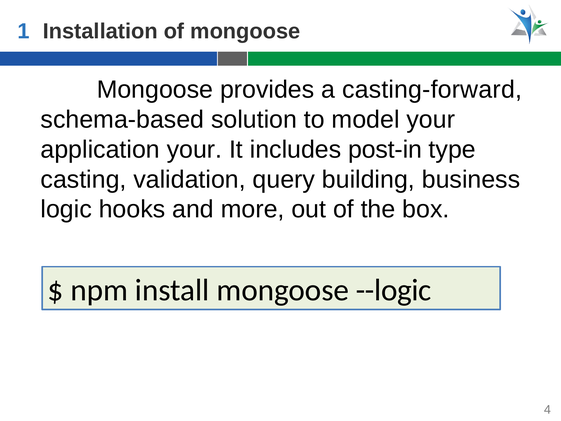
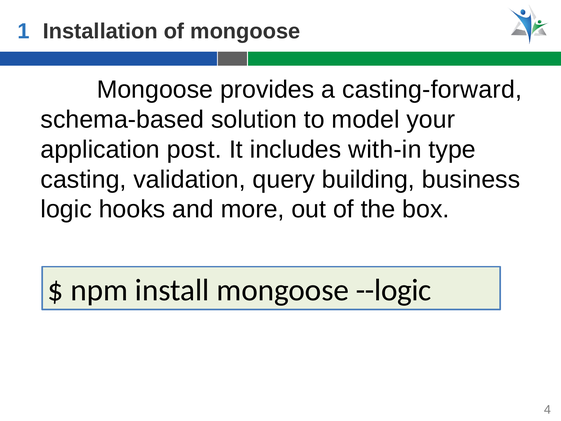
application your: your -> post
post-in: post-in -> with-in
